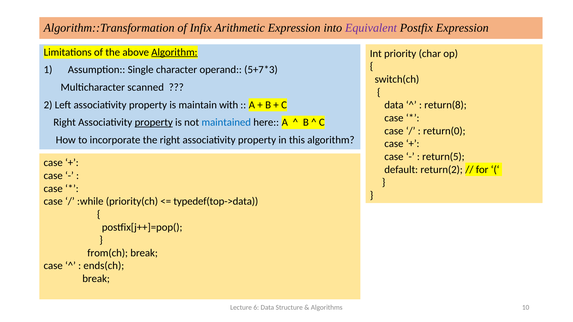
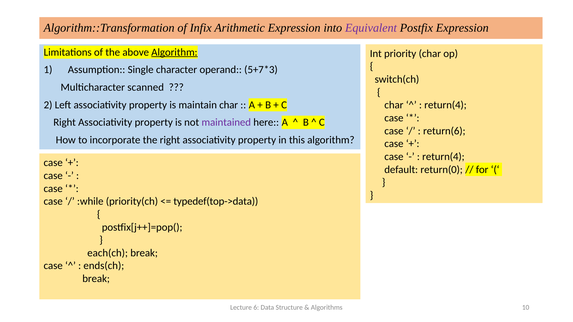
maintain with: with -> char
data at (394, 105): data -> char
return(8 at (445, 105): return(8 -> return(4
property at (154, 123) underline: present -> none
maintained colour: blue -> purple
return(0: return(0 -> return(6
return(5 at (443, 157): return(5 -> return(4
return(2: return(2 -> return(0
from(ch: from(ch -> each(ch
